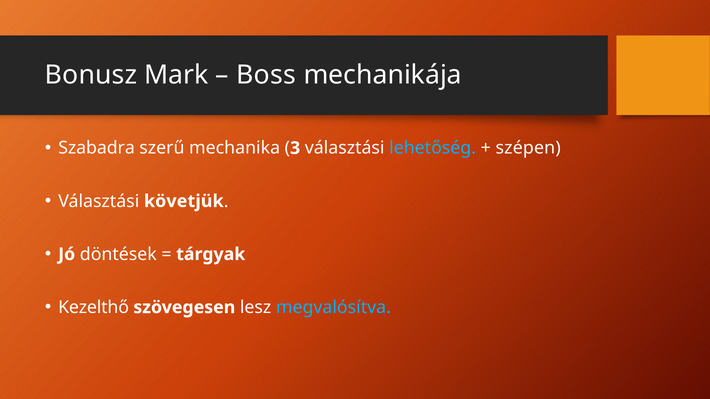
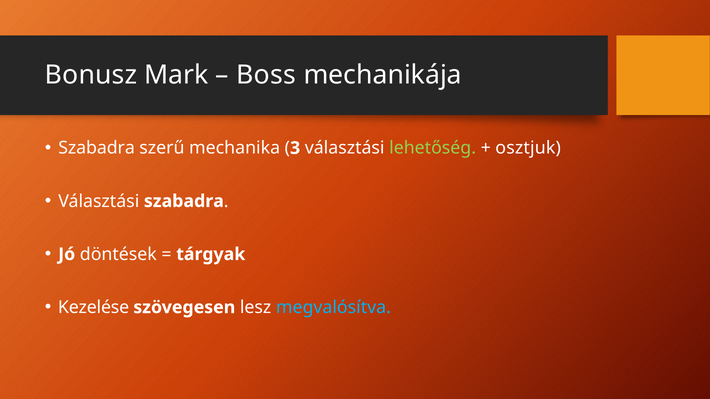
lehetőség colour: light blue -> light green
szépen: szépen -> osztjuk
Választási követjük: követjük -> szabadra
Kezelthő: Kezelthő -> Kezelése
